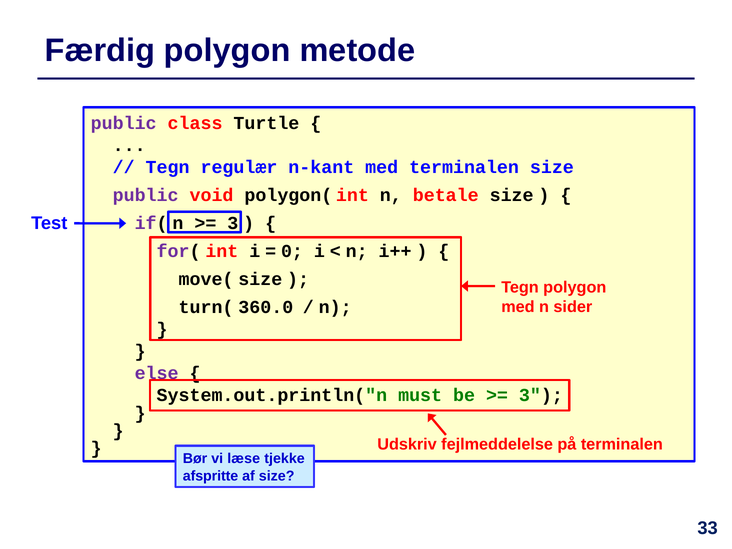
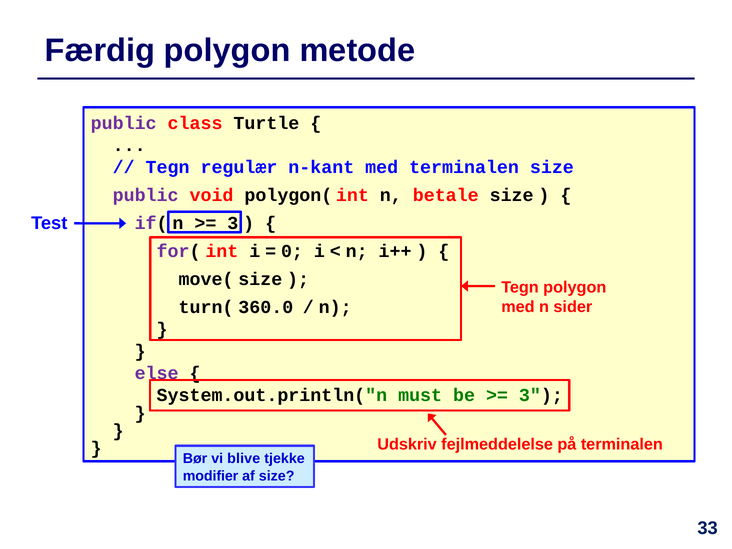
læse: læse -> blive
afspritte: afspritte -> modifier
